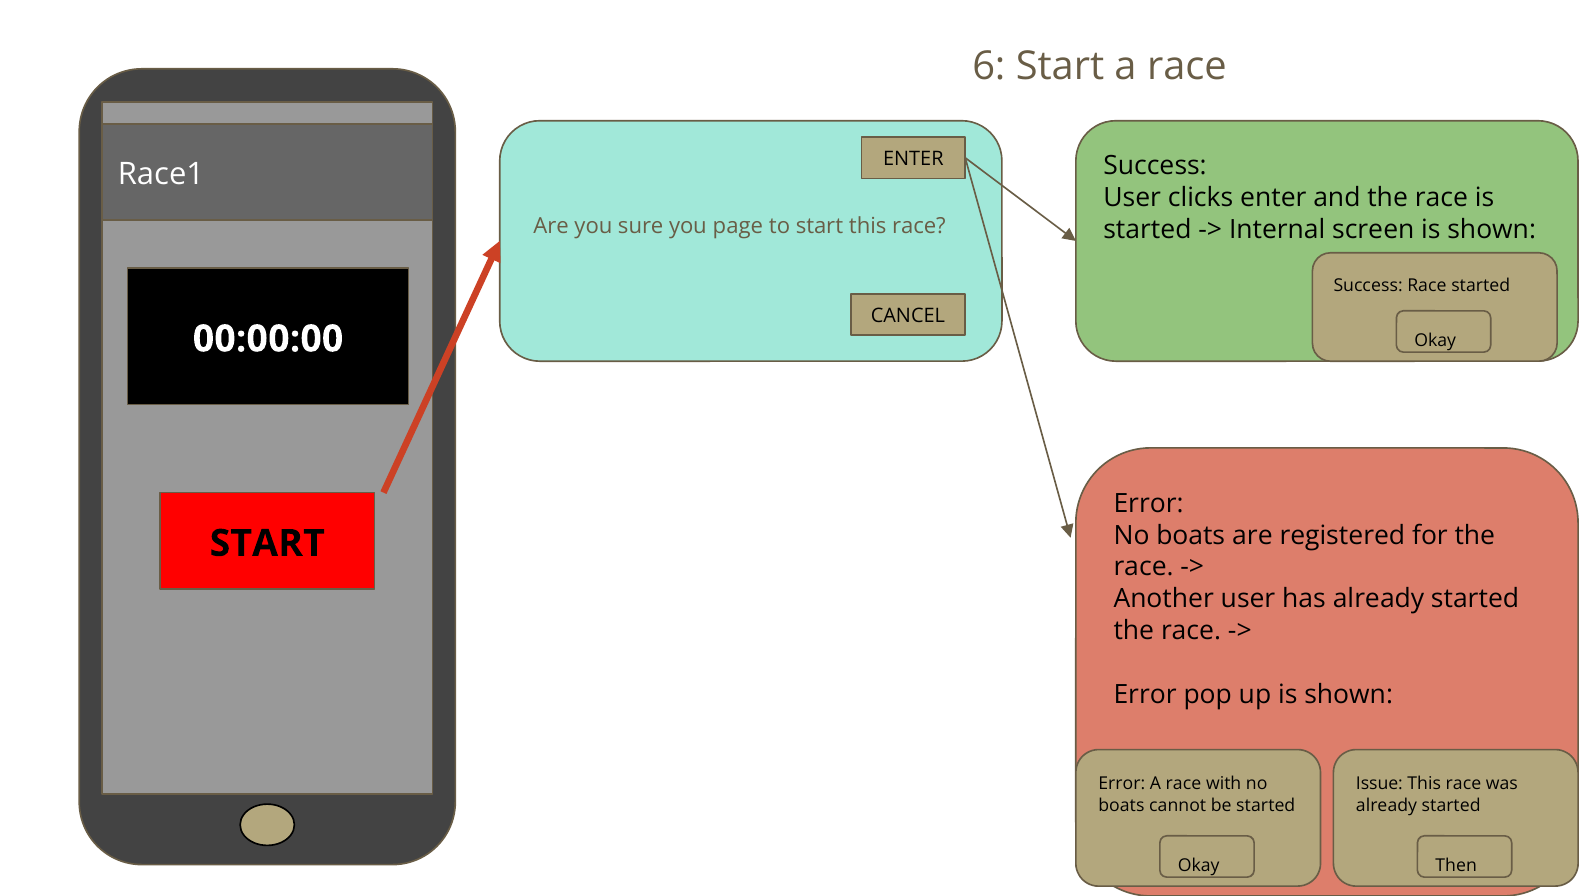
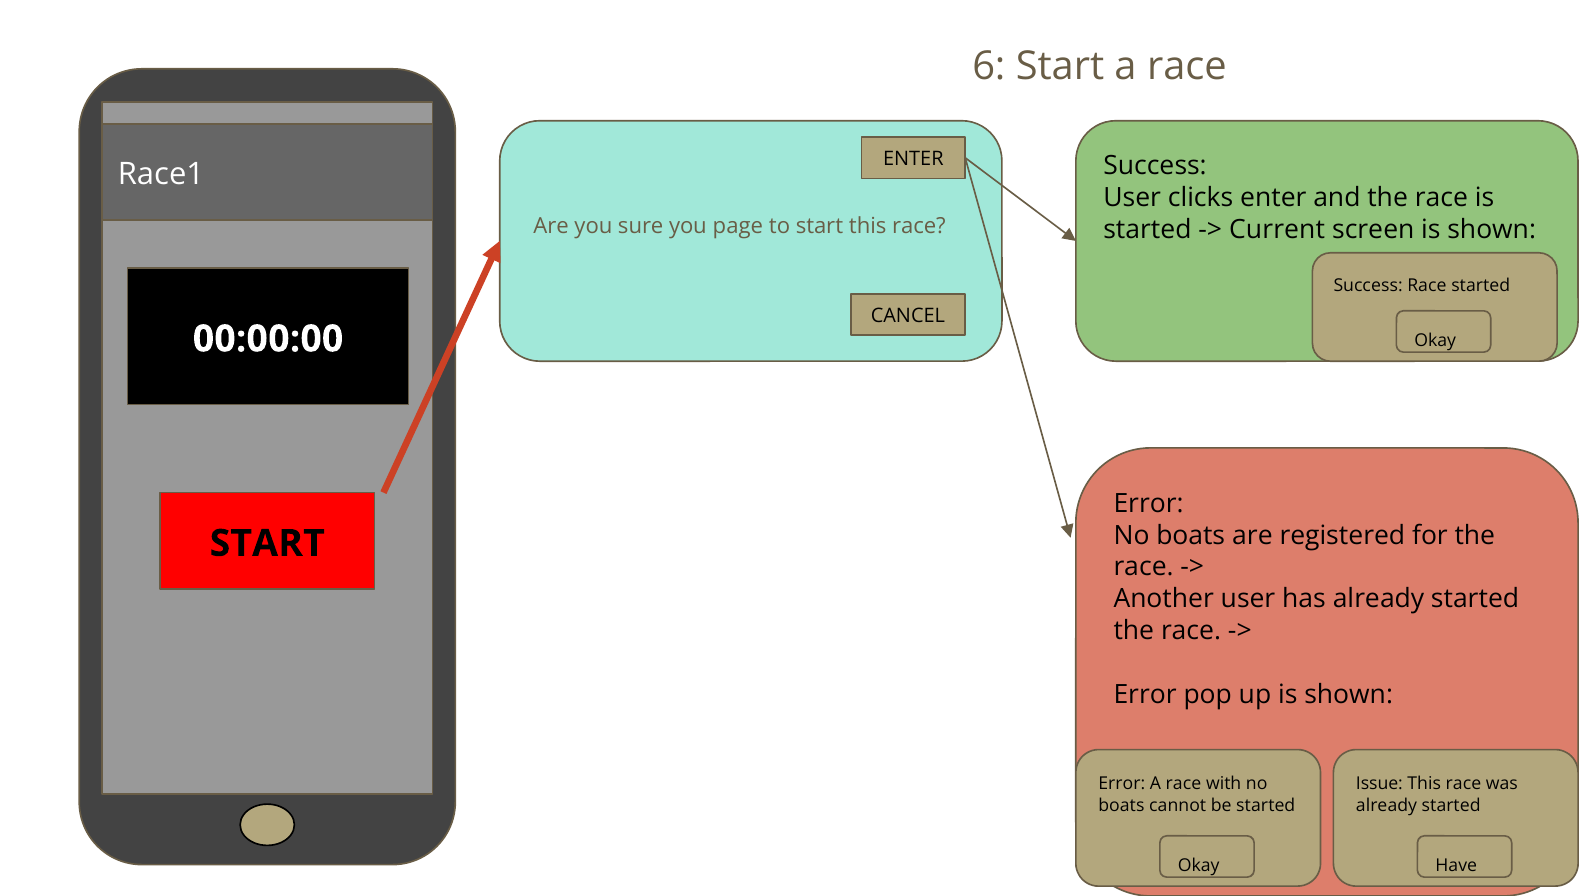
Internal: Internal -> Current
Then: Then -> Have
